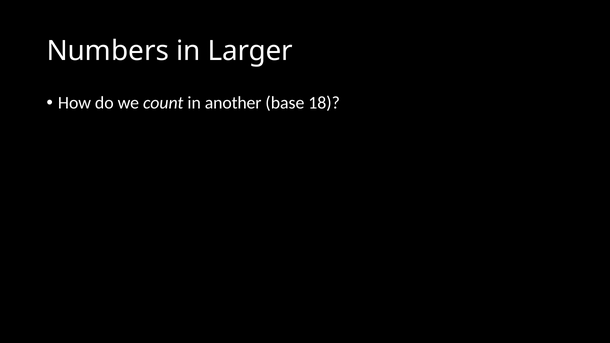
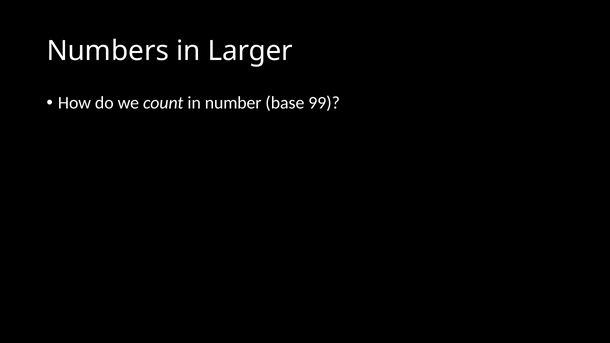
another: another -> number
18: 18 -> 99
